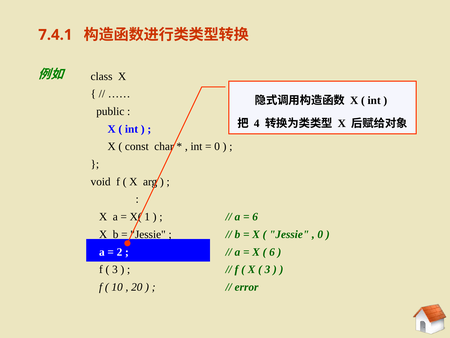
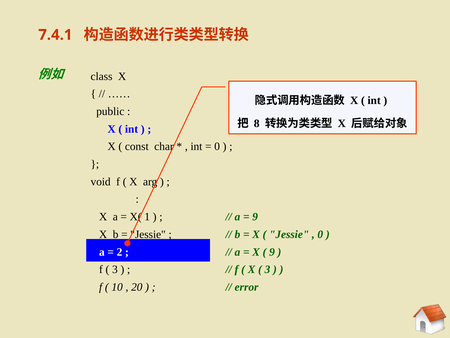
4: 4 -> 8
6 at (255, 217): 6 -> 9
6 at (272, 252): 6 -> 9
